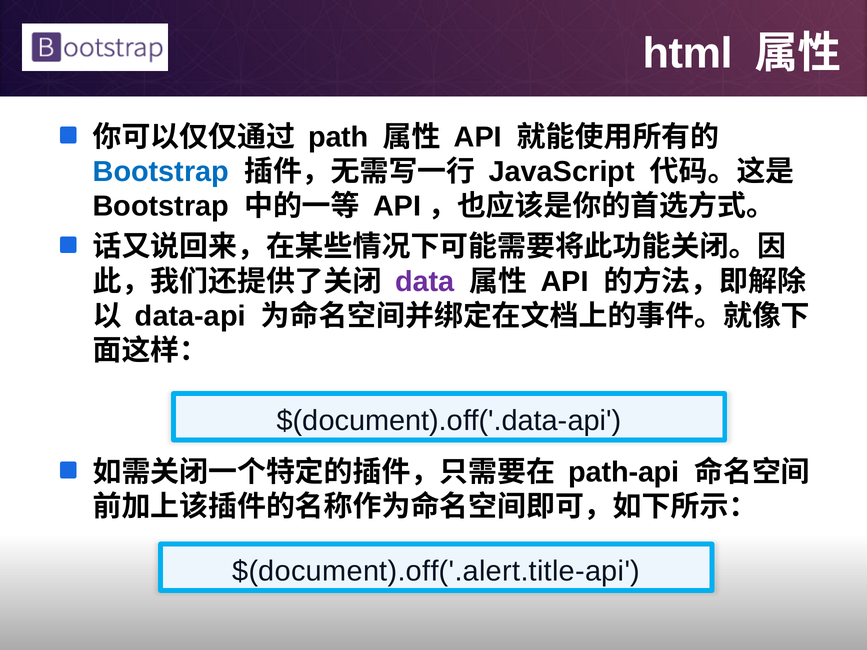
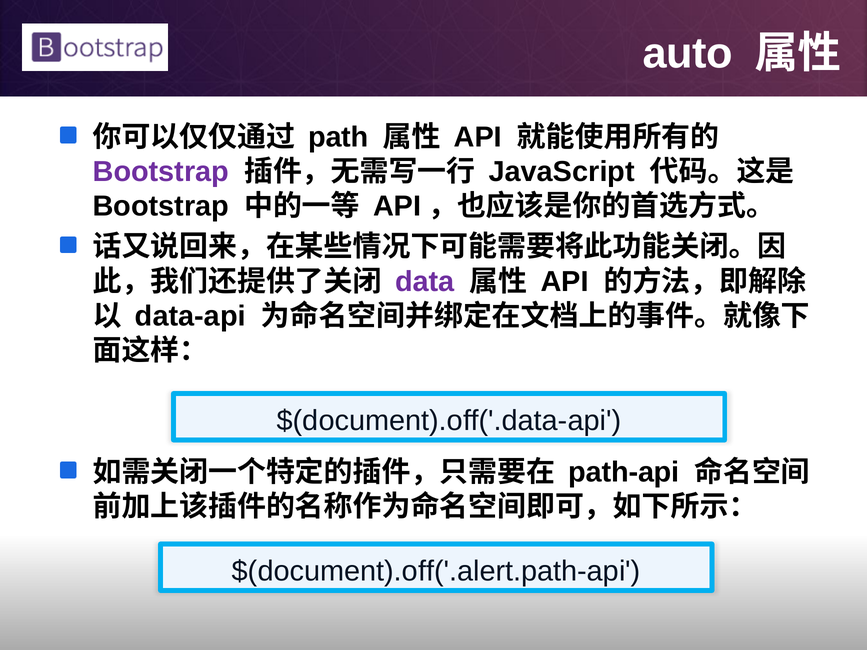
html: html -> auto
Bootstrap at (161, 172) colour: blue -> purple
$(document).off('.alert.title-api: $(document).off('.alert.title-api -> $(document).off('.alert.path-api
